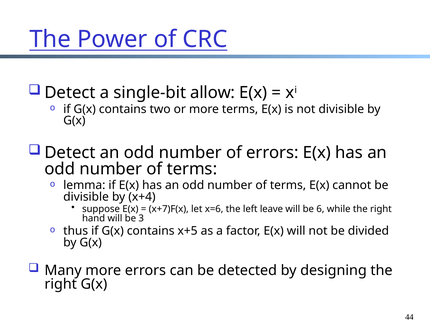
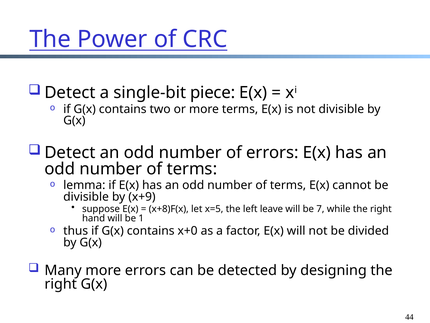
allow: allow -> piece
x+4: x+4 -> x+9
x+7)F(x: x+7)F(x -> x+8)F(x
x=6: x=6 -> x=5
6: 6 -> 7
3: 3 -> 1
x+5: x+5 -> x+0
